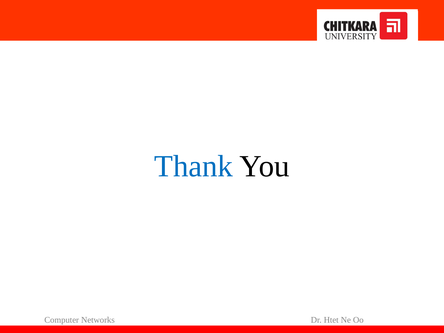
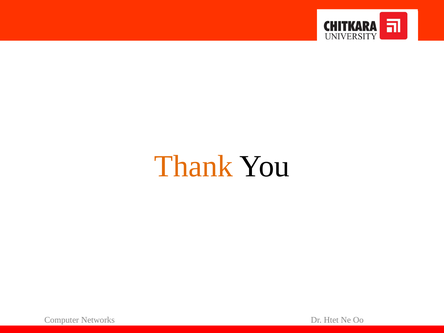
Thank colour: blue -> orange
